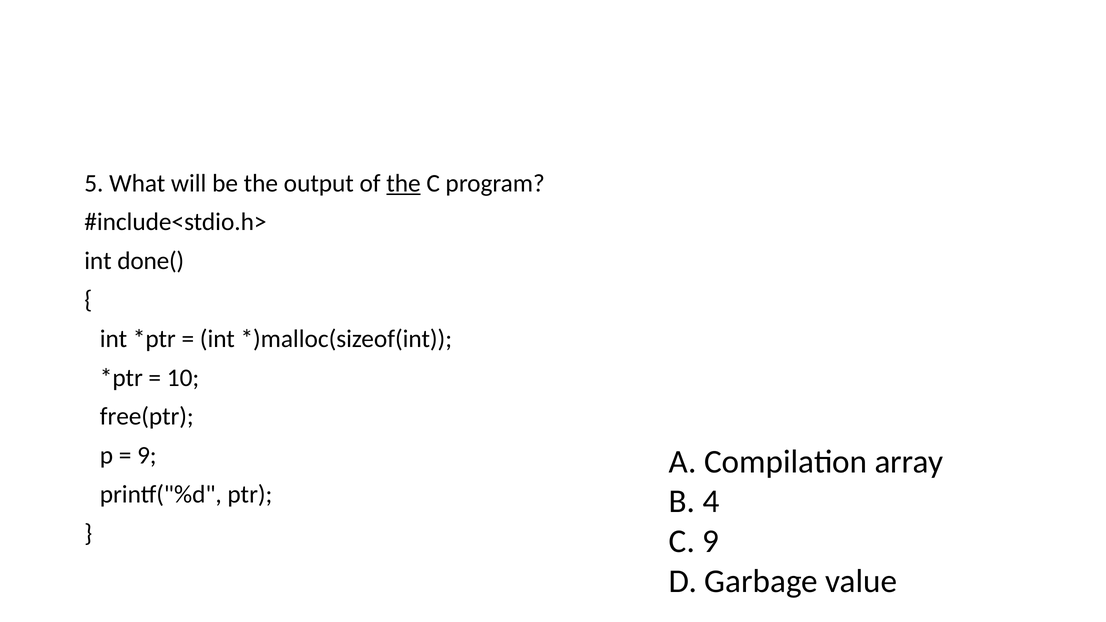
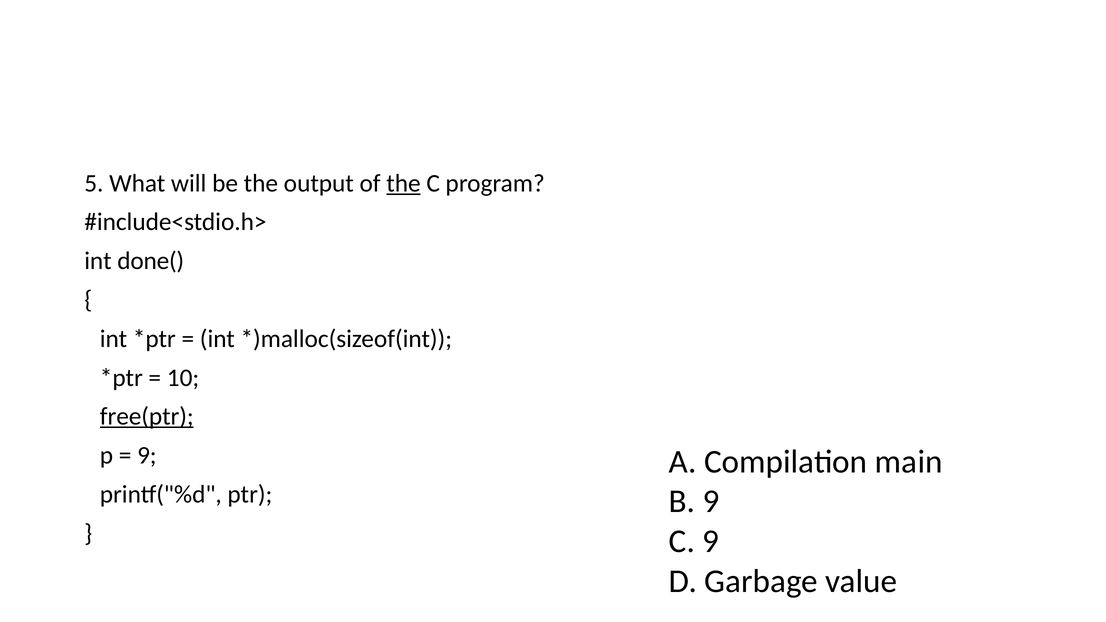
free(ptr underline: none -> present
array: array -> main
B 4: 4 -> 9
